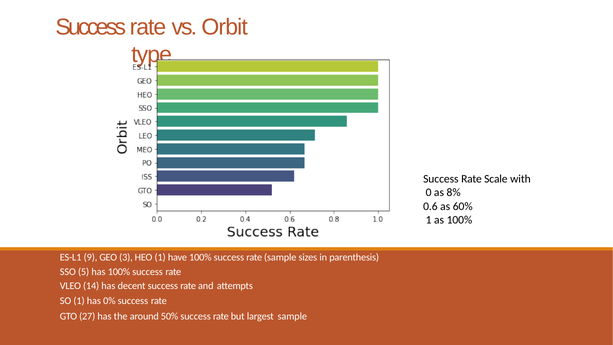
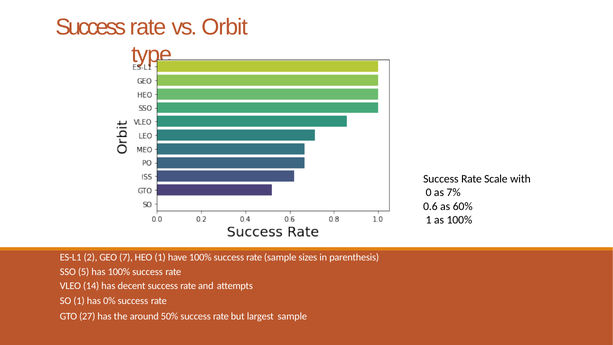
8%: 8% -> 7%
9: 9 -> 2
3: 3 -> 7
